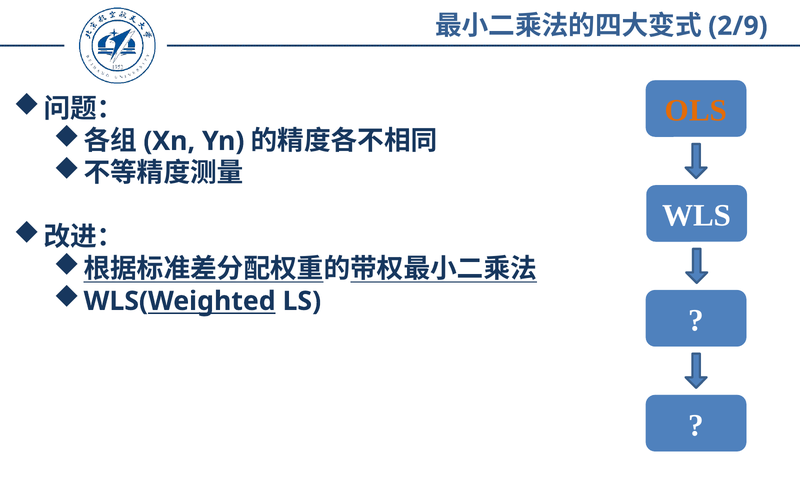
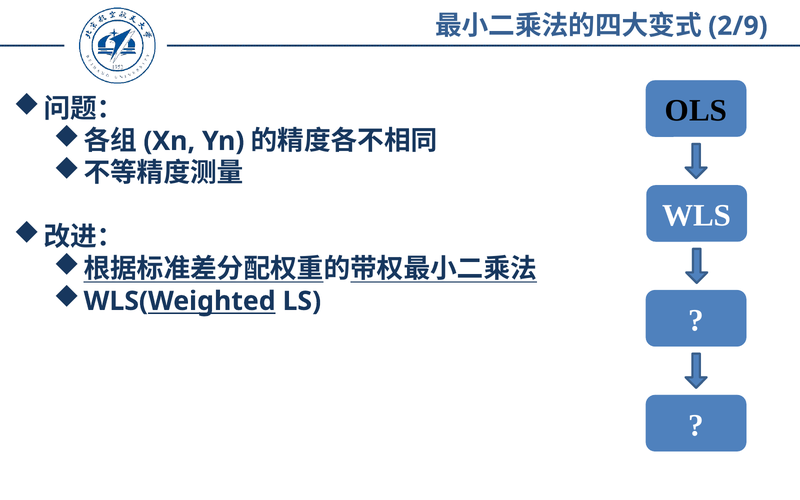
OLS colour: orange -> black
